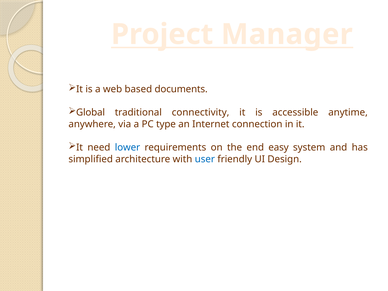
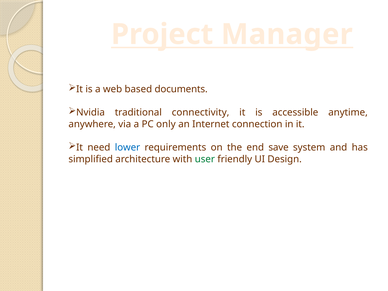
Global: Global -> Nvidia
type: type -> only
easy: easy -> save
user colour: blue -> green
